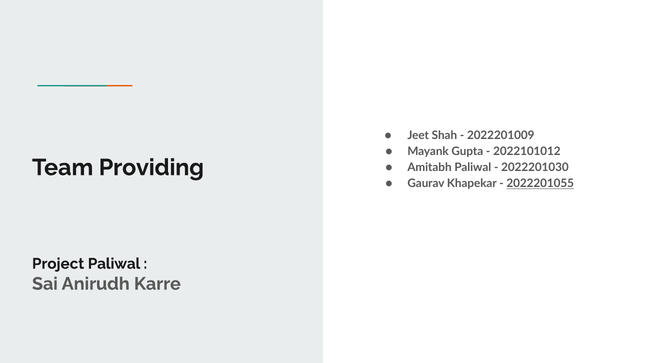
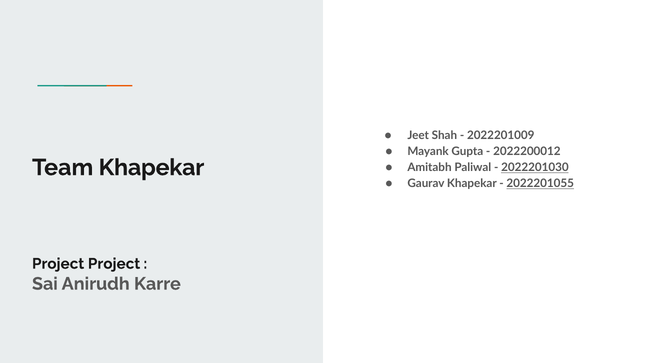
2022101012: 2022101012 -> 2022200012
Team Providing: Providing -> Khapekar
2022201030 underline: none -> present
Project Paliwal: Paliwal -> Project
